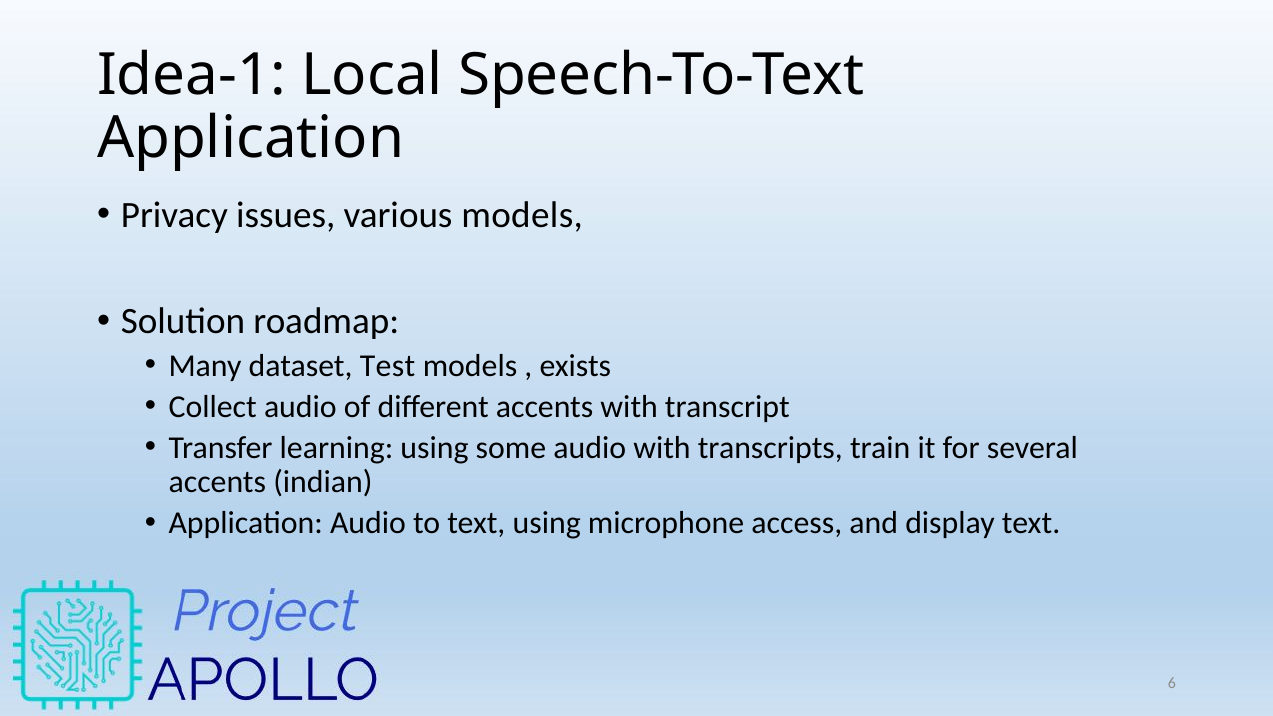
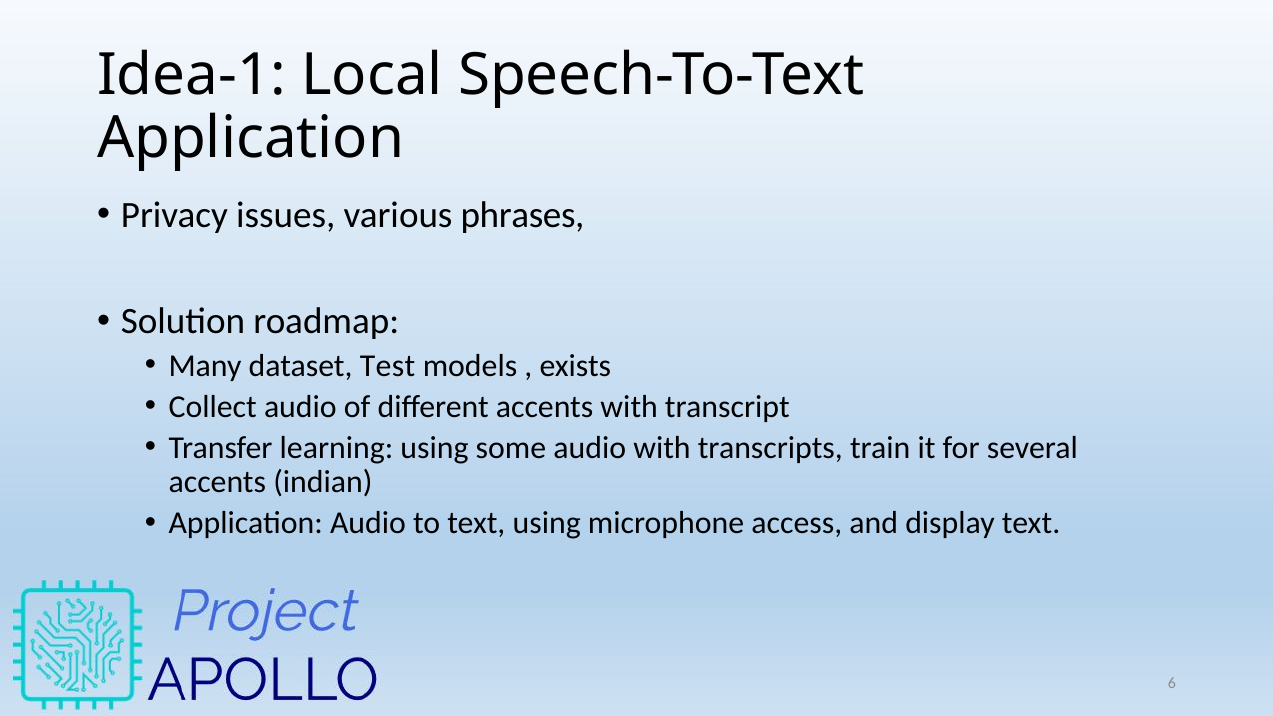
various models: models -> phrases
